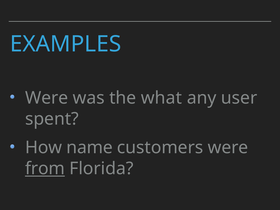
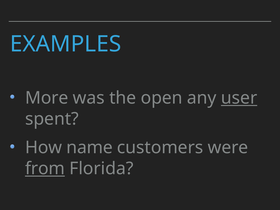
Were at (47, 98): Were -> More
what: what -> open
user underline: none -> present
